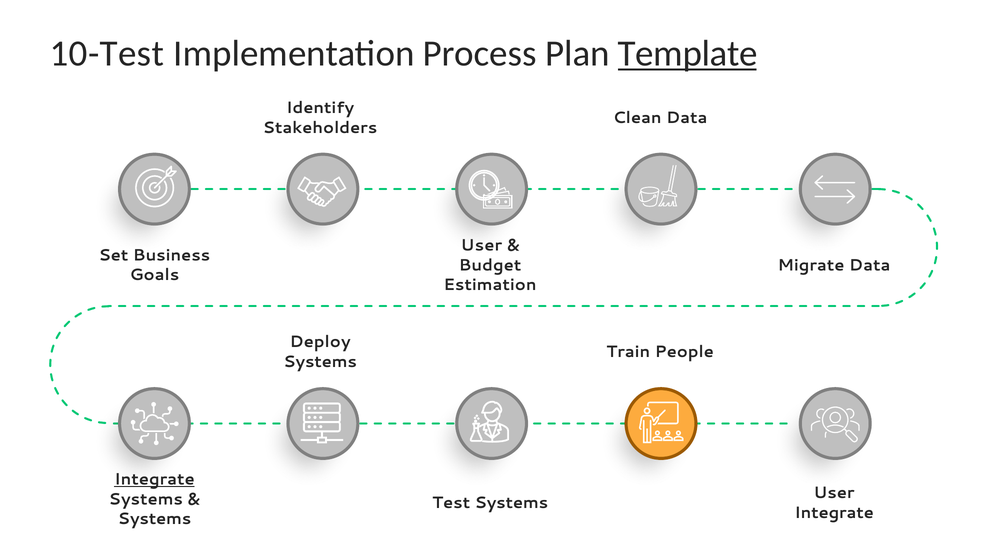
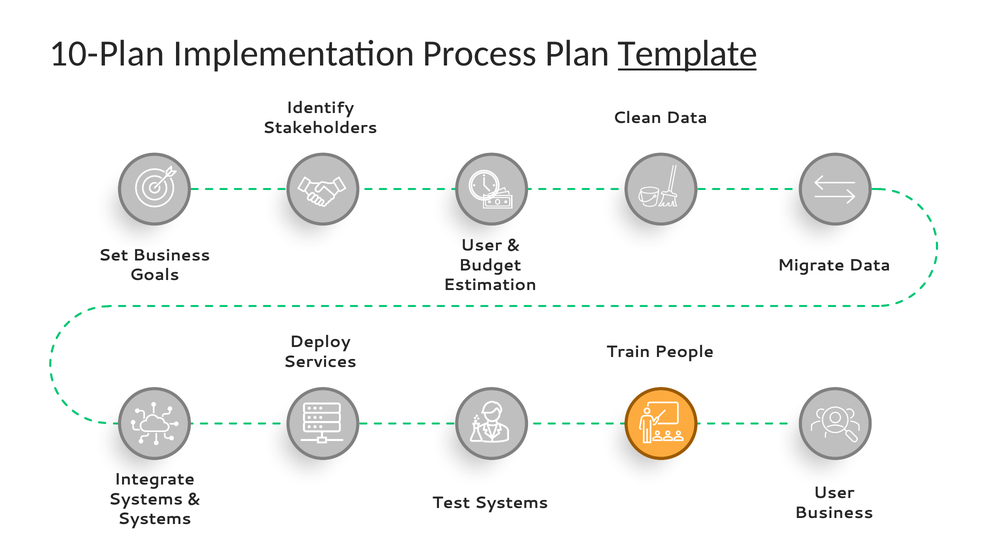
10-Test: 10-Test -> 10-Plan
Systems at (320, 362): Systems -> Services
Integrate at (154, 480) underline: present -> none
Integrate at (834, 513): Integrate -> Business
